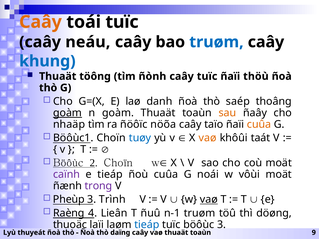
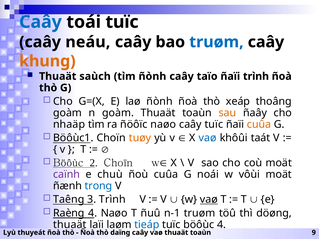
Caây at (40, 22) colour: orange -> blue
khung colour: blue -> orange
töông: töông -> saùch
caây tuïc: tuïc -> taïo
ñaïi thöù: thöù -> trình
laø danh: danh -> ñònh
saép: saép -> xeáp
goàm at (67, 113) underline: present -> none
ñöôïc nöõa: nöõa -> naøo
caây taïo: taïo -> tuïc
tuøy colour: blue -> orange
vaø at (208, 138) colour: orange -> blue
e tieáp: tieáp -> chuù
trong colour: purple -> blue
Pheùp: Pheùp -> Taêng
4 Lieân: Lieân -> Naøo
thuoäc at (70, 225): thuoäc -> thuaät
böôùc 3: 3 -> 4
